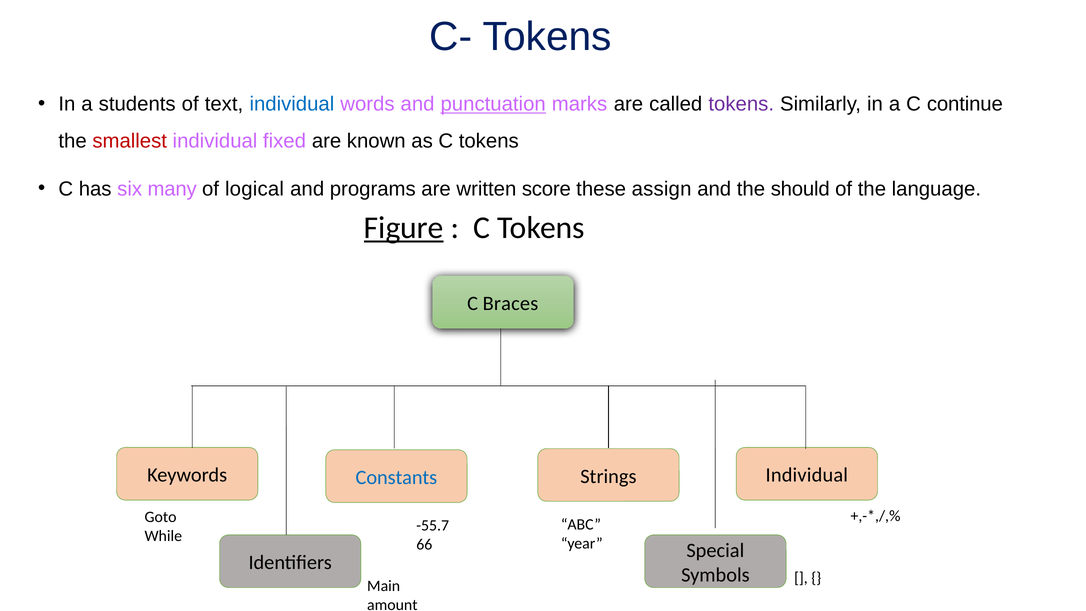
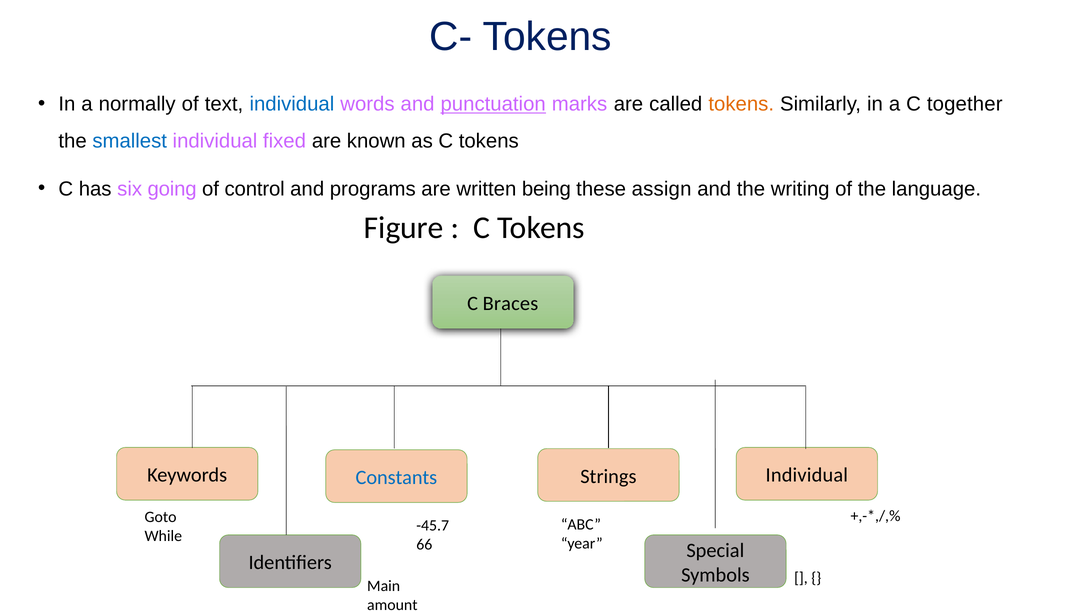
students: students -> normally
tokens at (741, 104) colour: purple -> orange
continue: continue -> together
smallest colour: red -> blue
many: many -> going
logical: logical -> control
score: score -> being
should: should -> writing
Figure underline: present -> none
-55.7: -55.7 -> -45.7
